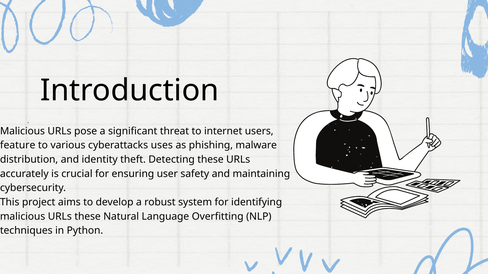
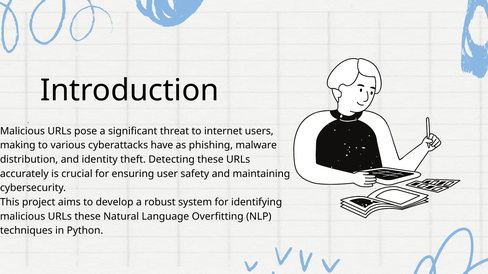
feature: feature -> making
uses: uses -> have
